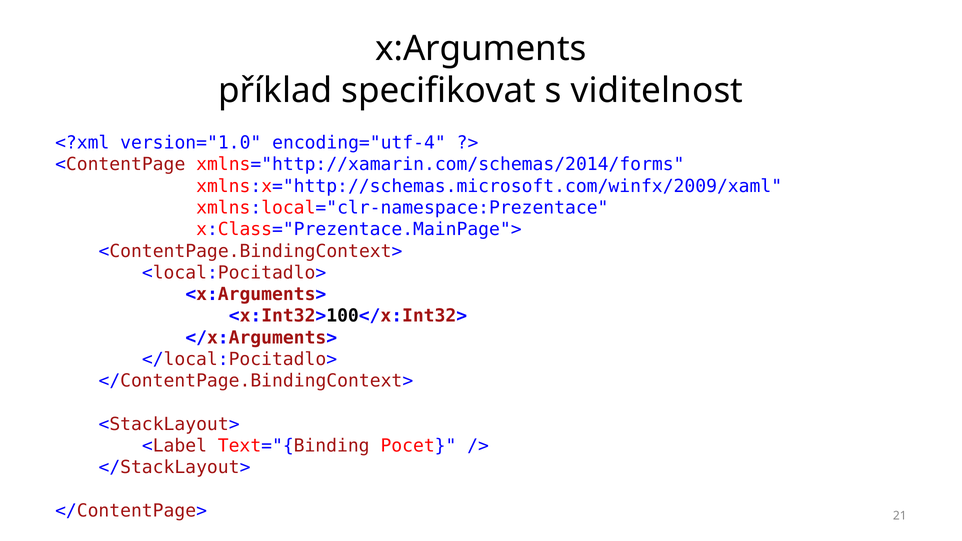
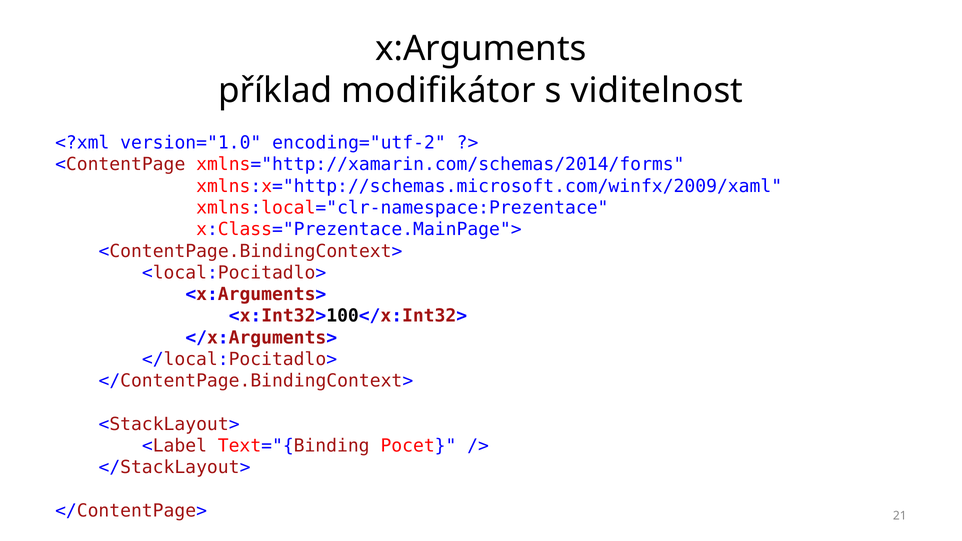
specifikovat: specifikovat -> modifikátor
encoding="utf-4: encoding="utf-4 -> encoding="utf-2
